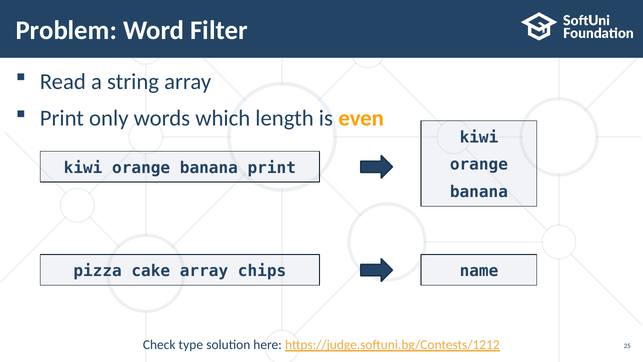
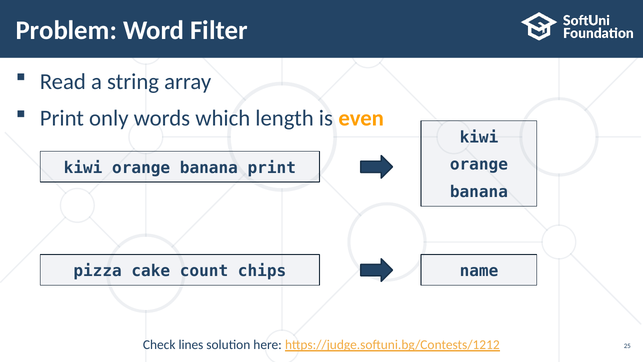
cake array: array -> count
type: type -> lines
